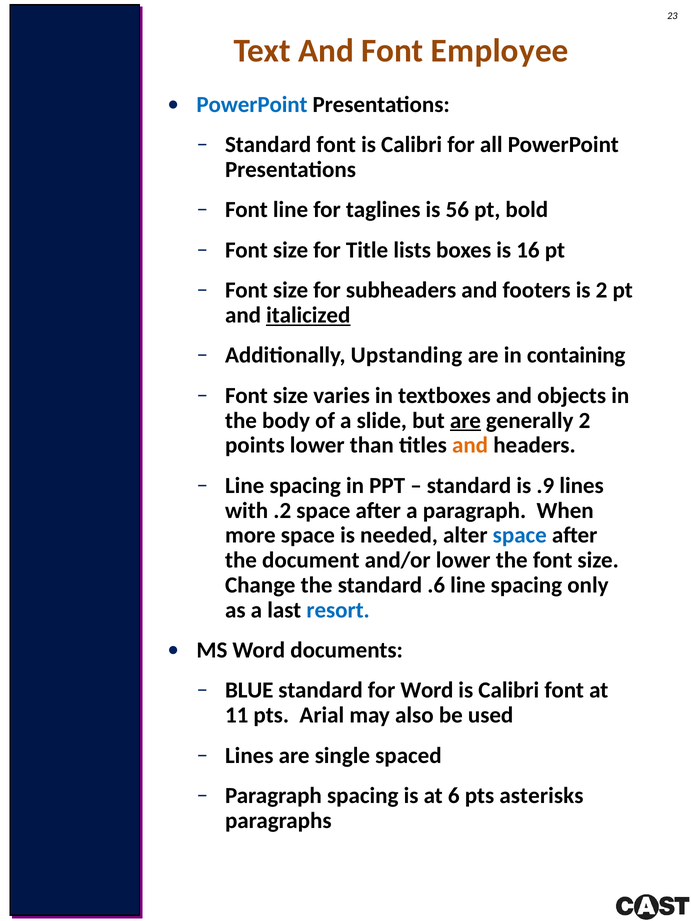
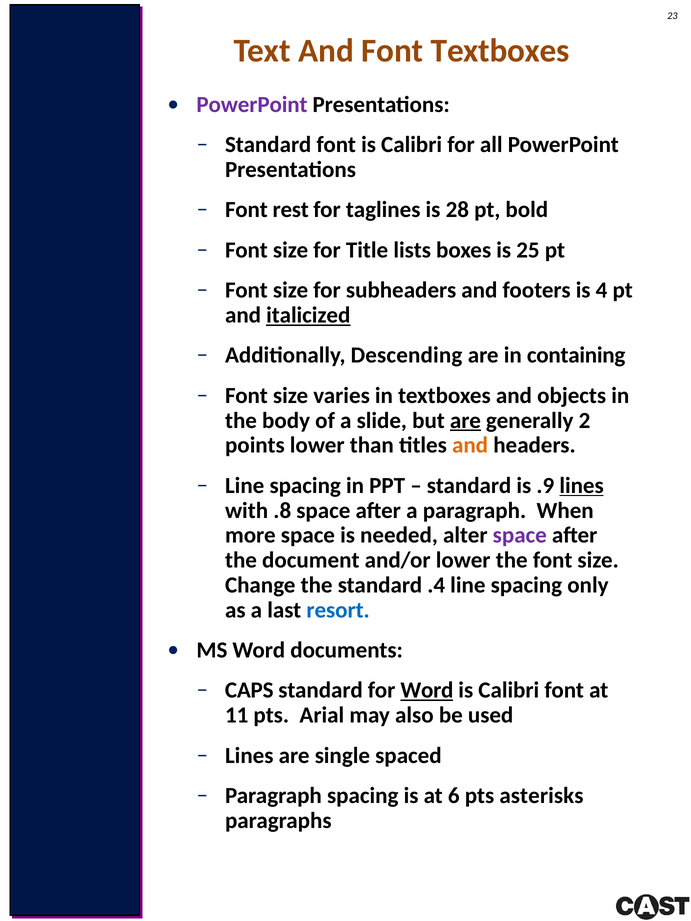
Font Employee: Employee -> Textboxes
PowerPoint at (252, 105) colour: blue -> purple
Font line: line -> rest
56: 56 -> 28
16: 16 -> 25
is 2: 2 -> 4
Upstanding: Upstanding -> Descending
lines at (582, 486) underline: none -> present
.2: .2 -> .8
space at (520, 536) colour: blue -> purple
.6: .6 -> .4
BLUE: BLUE -> CAPS
Word at (427, 691) underline: none -> present
